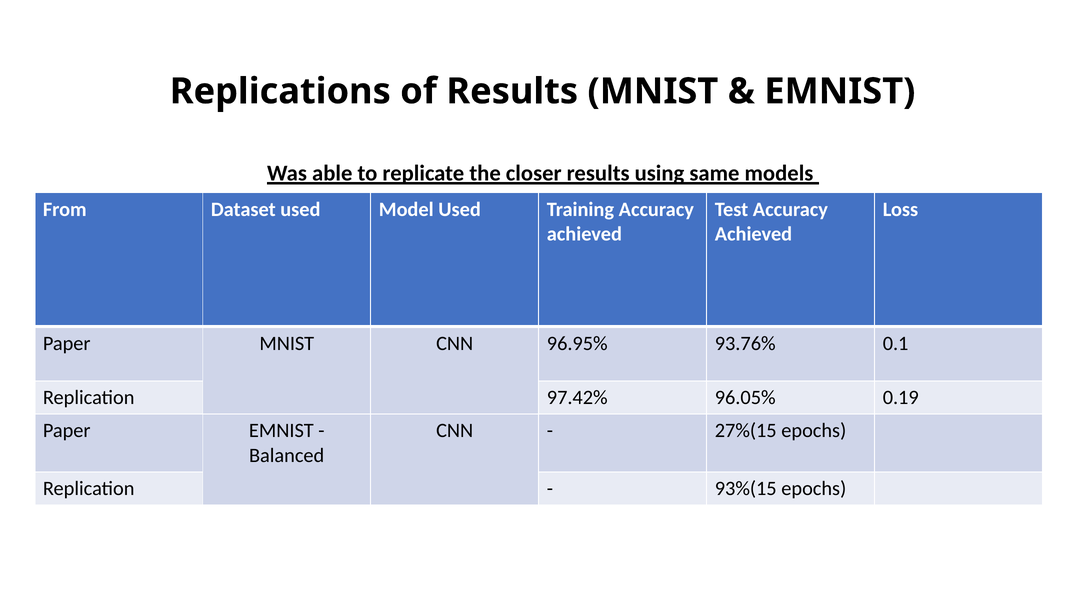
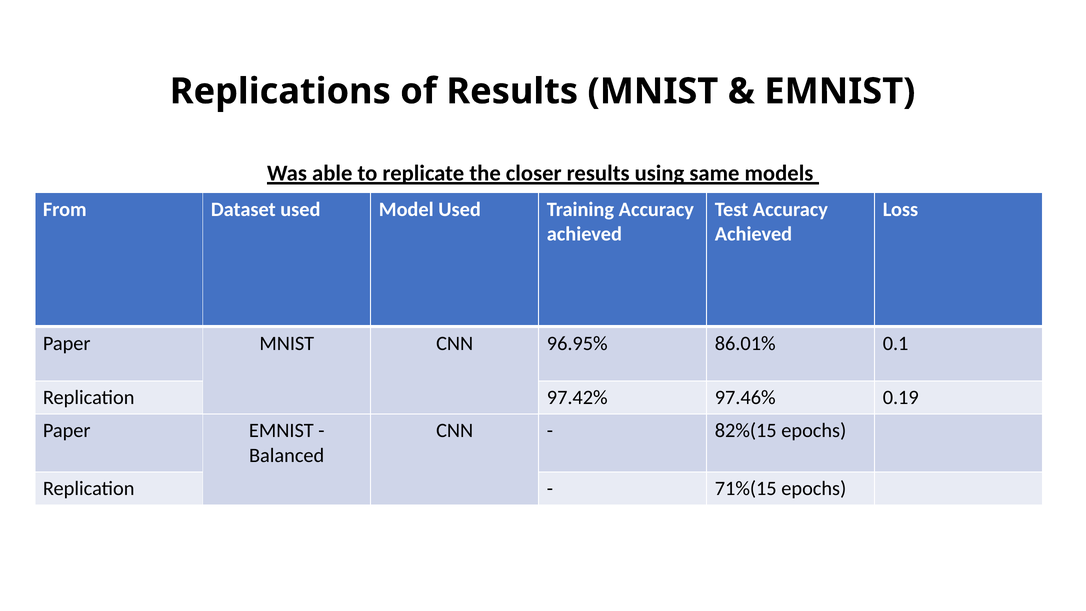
93.76%: 93.76% -> 86.01%
96.05%: 96.05% -> 97.46%
27%(15: 27%(15 -> 82%(15
93%(15: 93%(15 -> 71%(15
